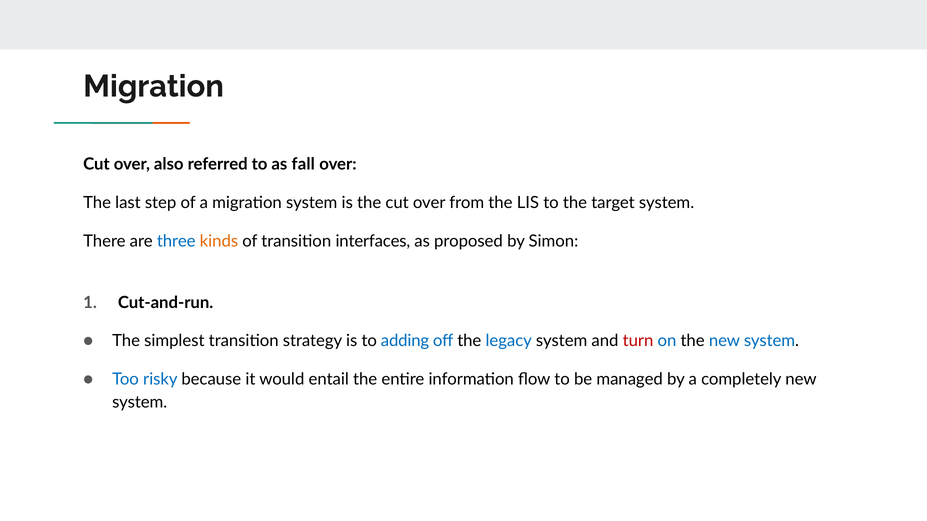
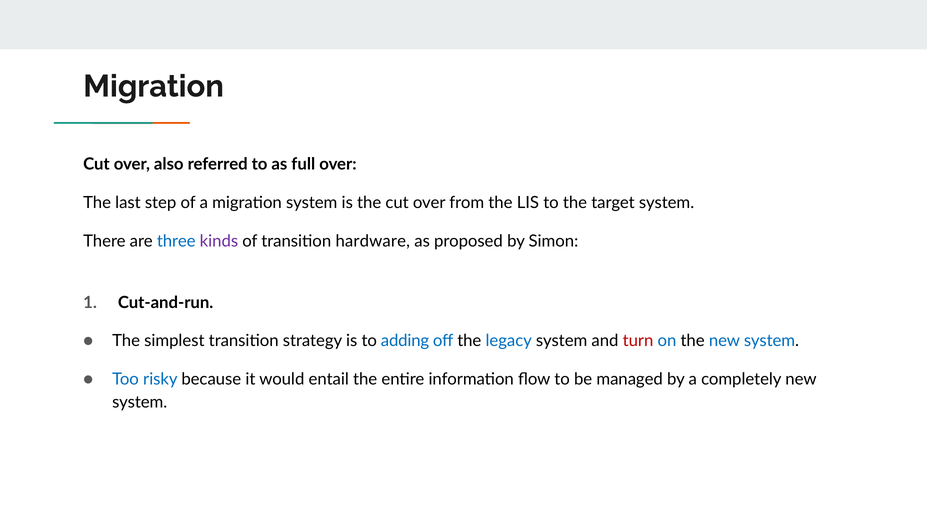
fall: fall -> full
kinds colour: orange -> purple
interfaces: interfaces -> hardware
